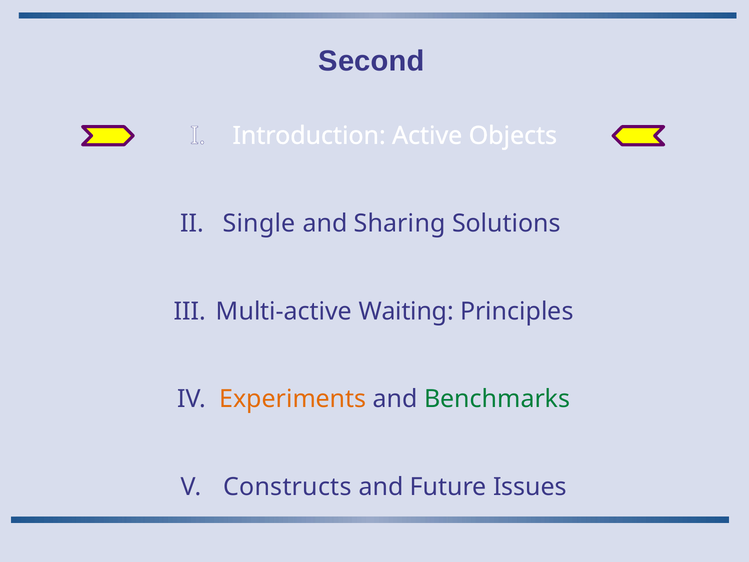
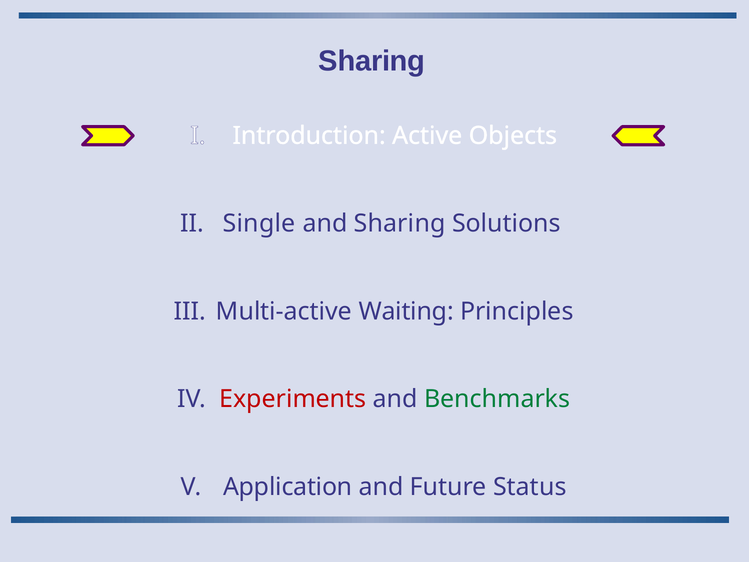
Second at (372, 61): Second -> Sharing
Experiments colour: orange -> red
Constructs: Constructs -> Application
Issues: Issues -> Status
